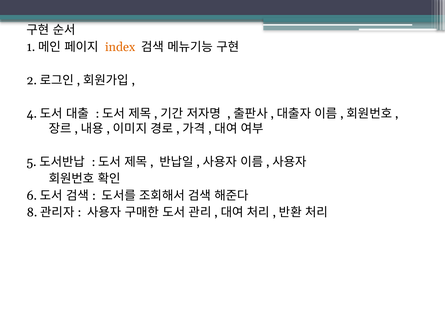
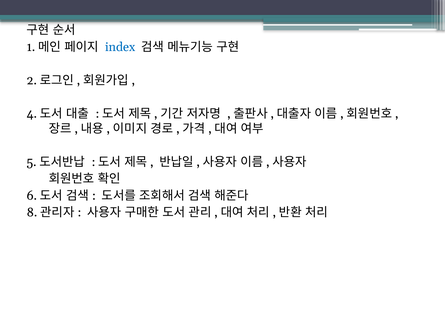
index colour: orange -> blue
